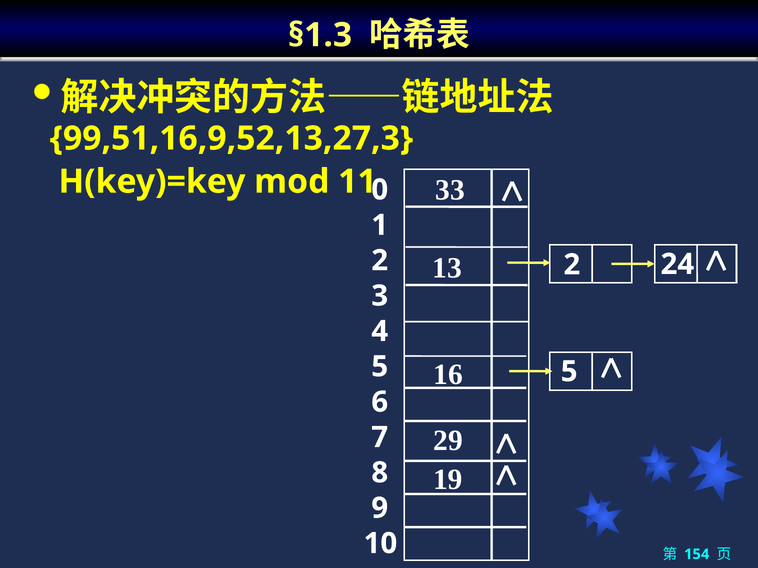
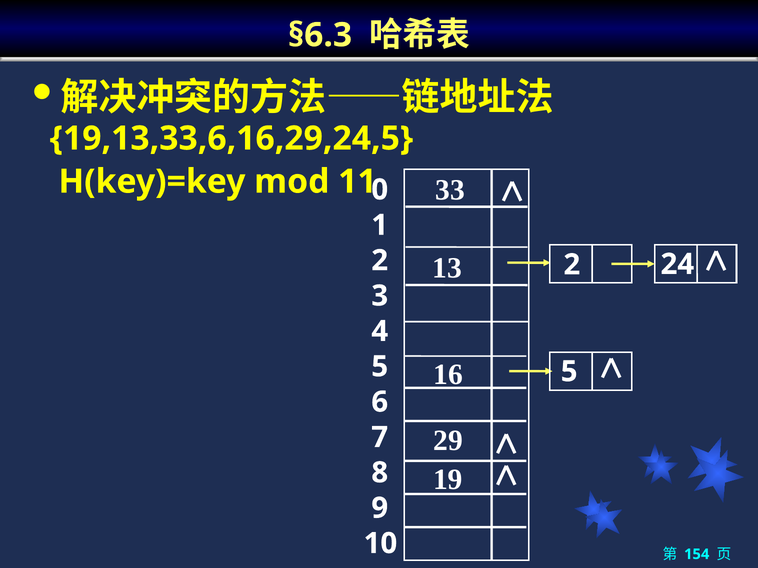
§1.3: §1.3 -> §6.3
99,51,16,9,52,13,27,3: 99,51,16,9,52,13,27,3 -> 19,13,33,6,16,29,24,5
